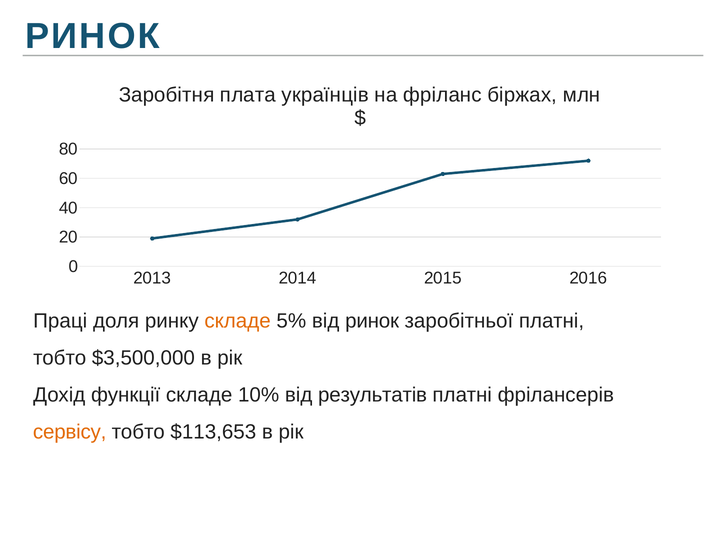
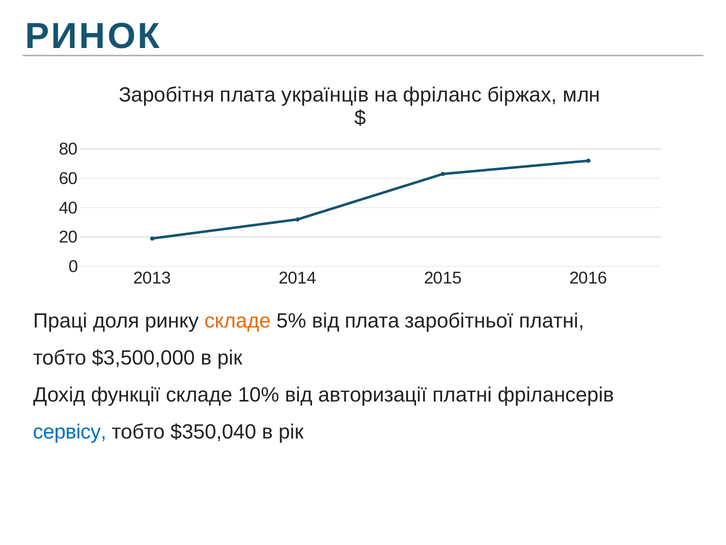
від ринок: ринок -> плата
результатів: результатів -> авторизації
сервісу colour: orange -> blue
$113,653: $113,653 -> $350,040
